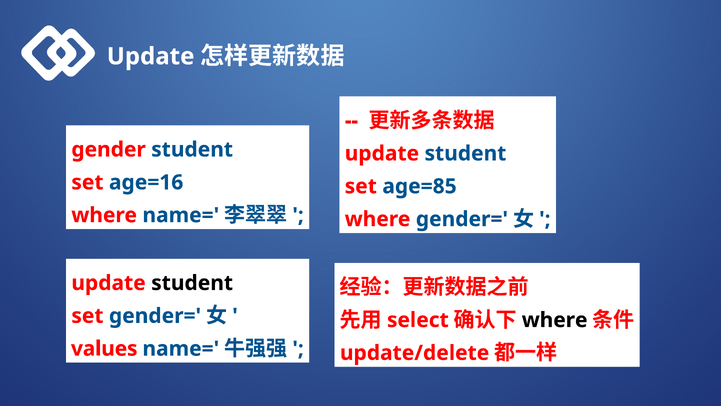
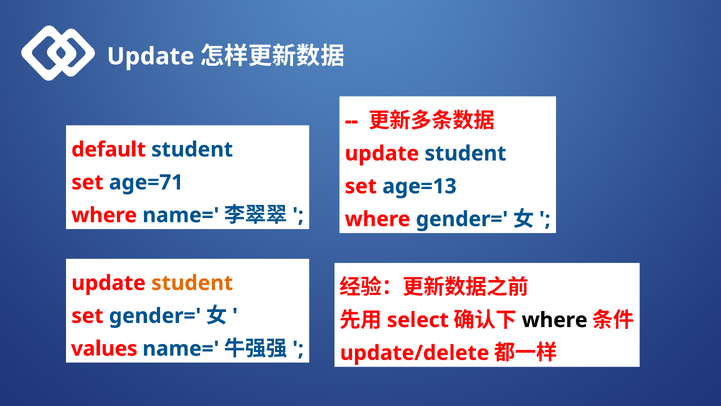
gender: gender -> default
age=16: age=16 -> age=71
age=85: age=85 -> age=13
student at (192, 283) colour: black -> orange
